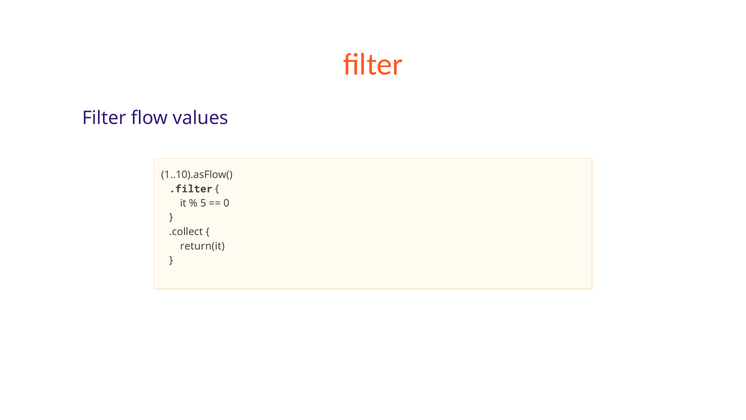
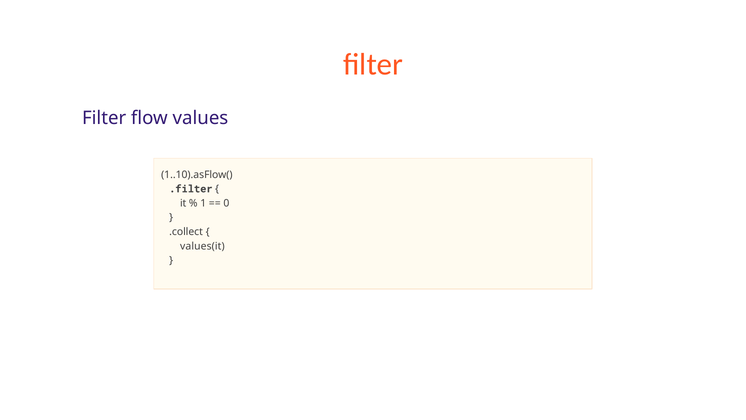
5: 5 -> 1
return(it: return(it -> values(it
